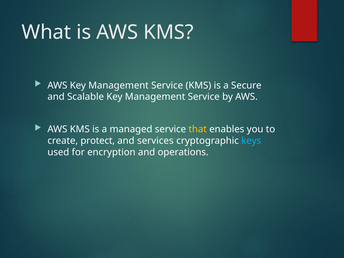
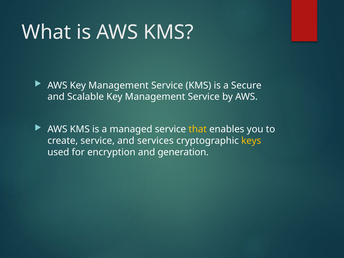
create protect: protect -> service
keys colour: light blue -> yellow
operations: operations -> generation
